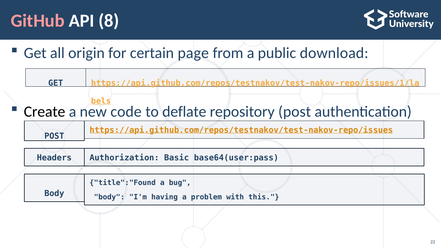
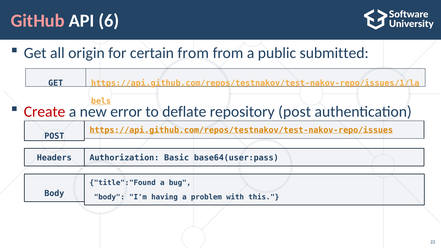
8: 8 -> 6
certain page: page -> from
download: download -> submitted
Create colour: black -> red
code: code -> error
